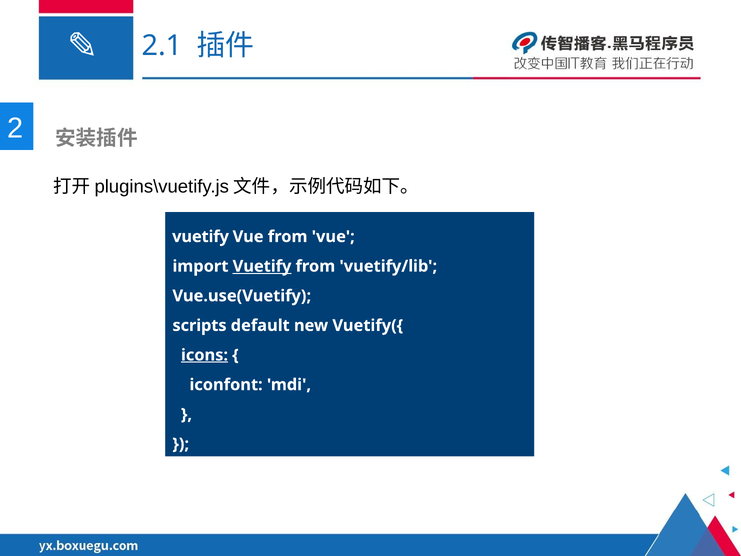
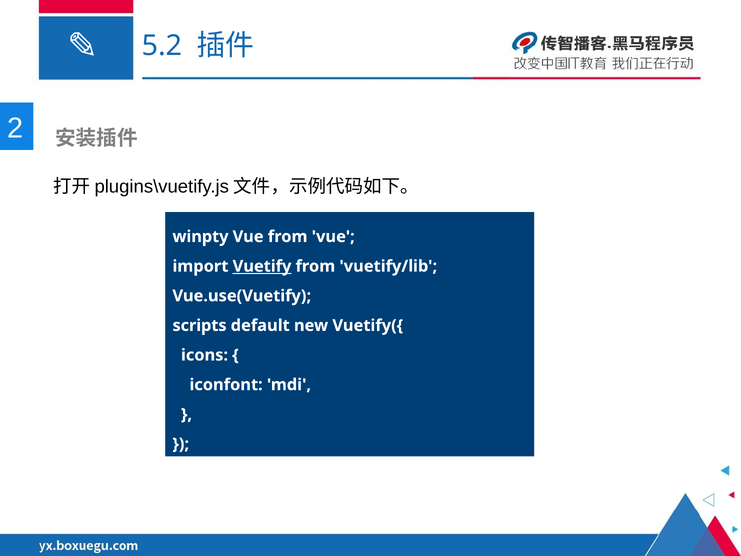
2.1: 2.1 -> 5.2
vuetify at (201, 237): vuetify -> winpty
icons underline: present -> none
